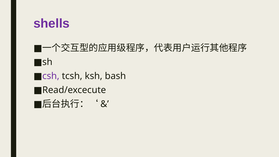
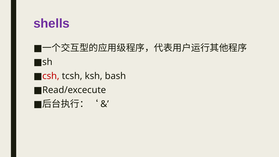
csh colour: purple -> red
